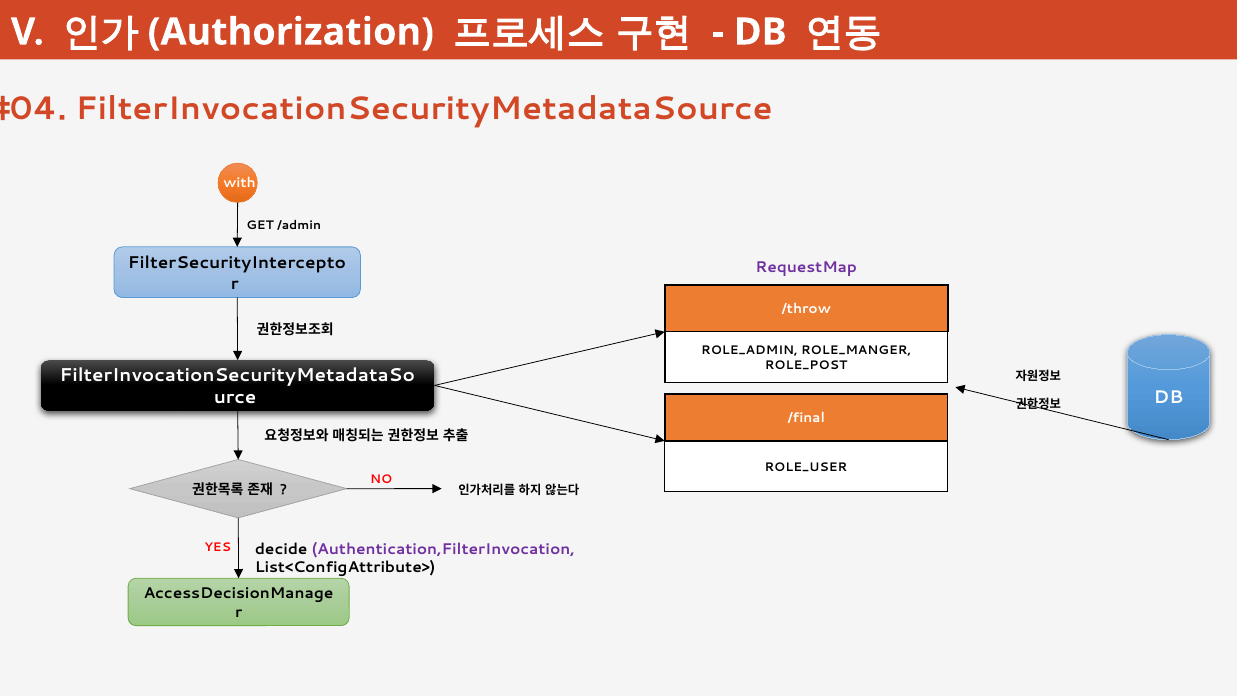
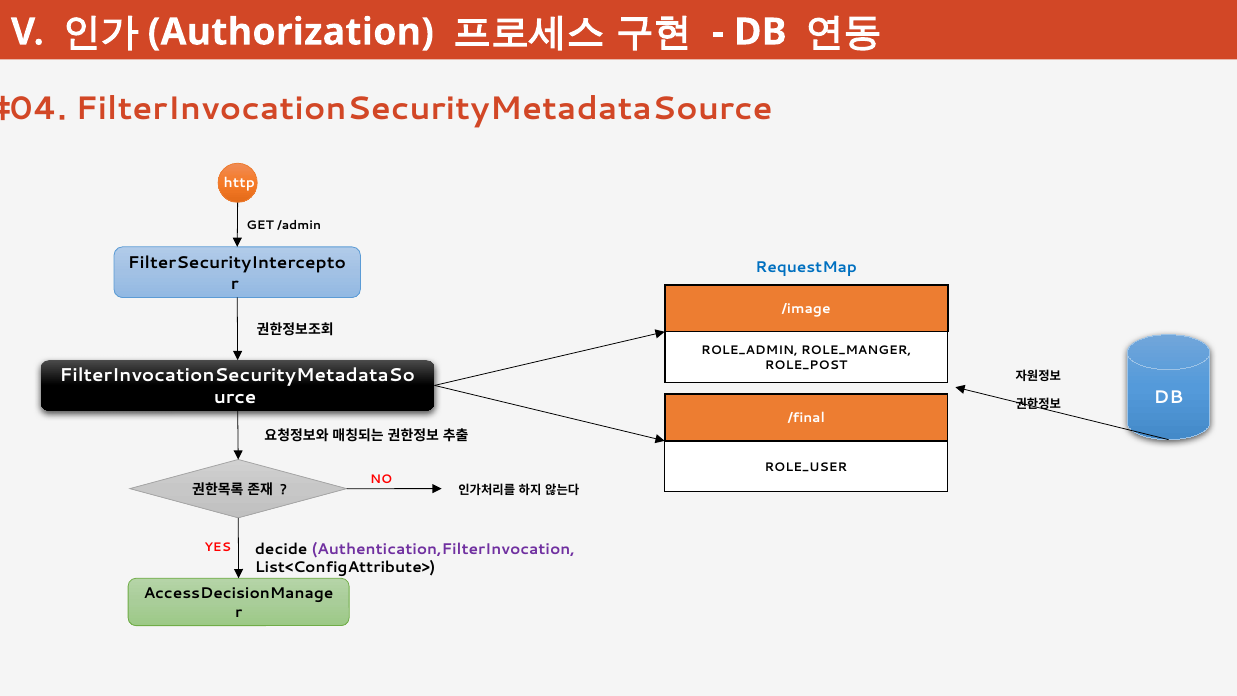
with: with -> http
RequestMap colour: purple -> blue
/throw: /throw -> /image
